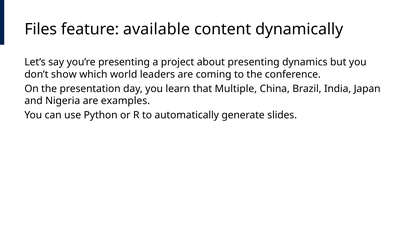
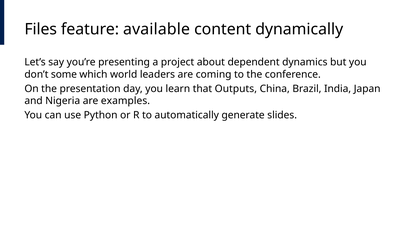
about presenting: presenting -> dependent
show: show -> some
Multiple: Multiple -> Outputs
